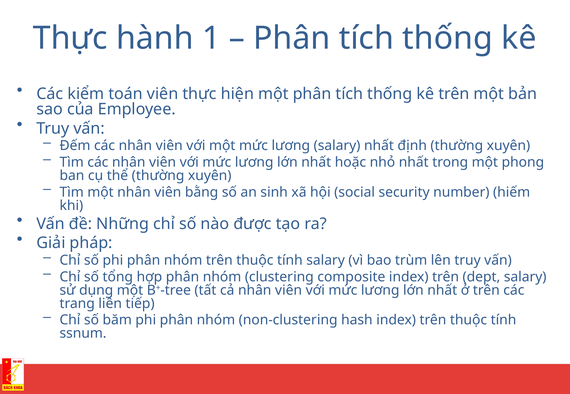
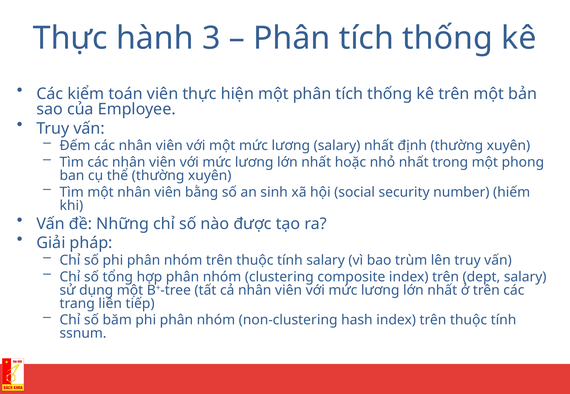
1: 1 -> 3
